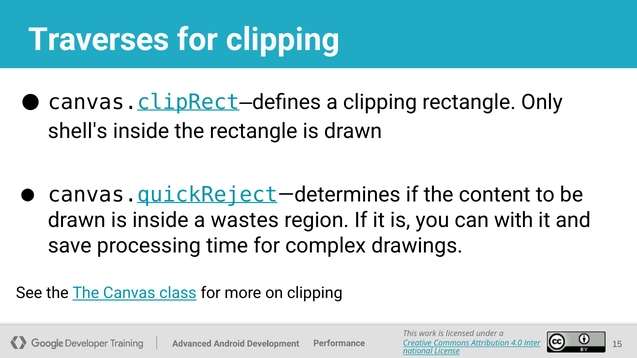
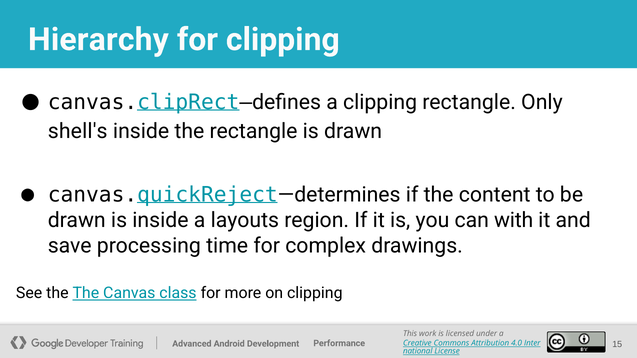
Traverses: Traverses -> Hierarchy
wastes: wastes -> layouts
